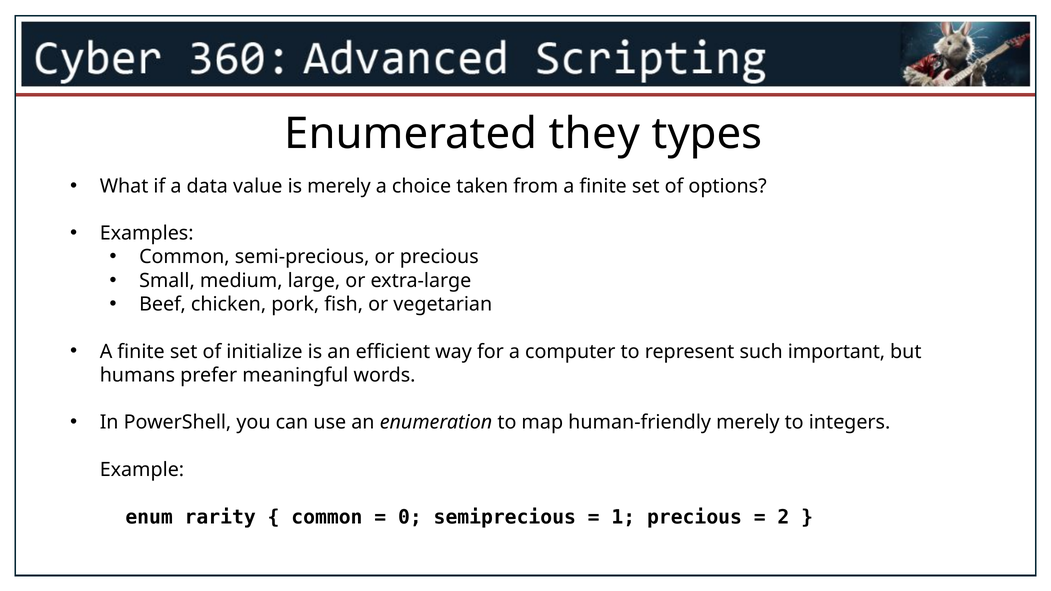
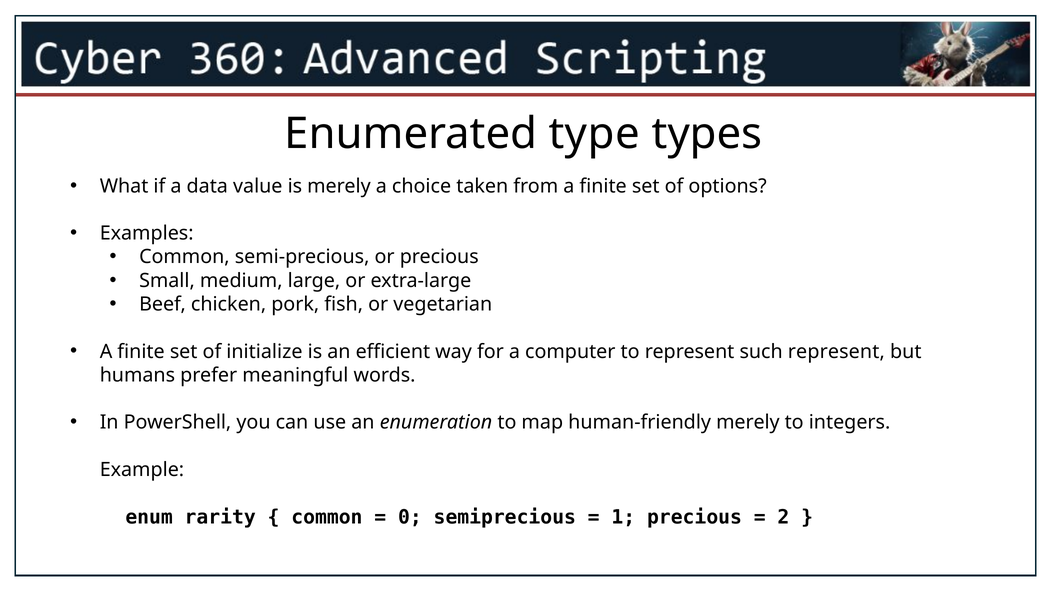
they: they -> type
such important: important -> represent
